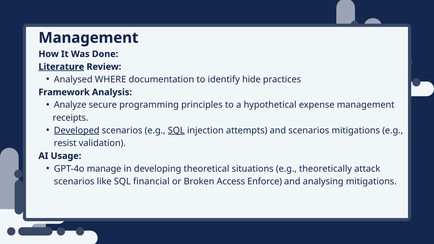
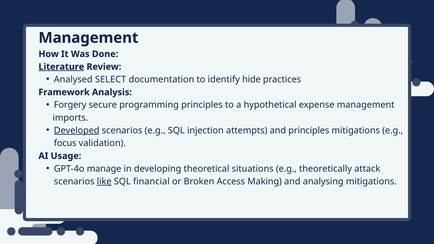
WHERE: WHERE -> SELECT
Analyze: Analyze -> Forgery
receipts: receipts -> imports
SQL at (176, 131) underline: present -> none
and scenarios: scenarios -> principles
resist: resist -> focus
like underline: none -> present
Enforce: Enforce -> Making
